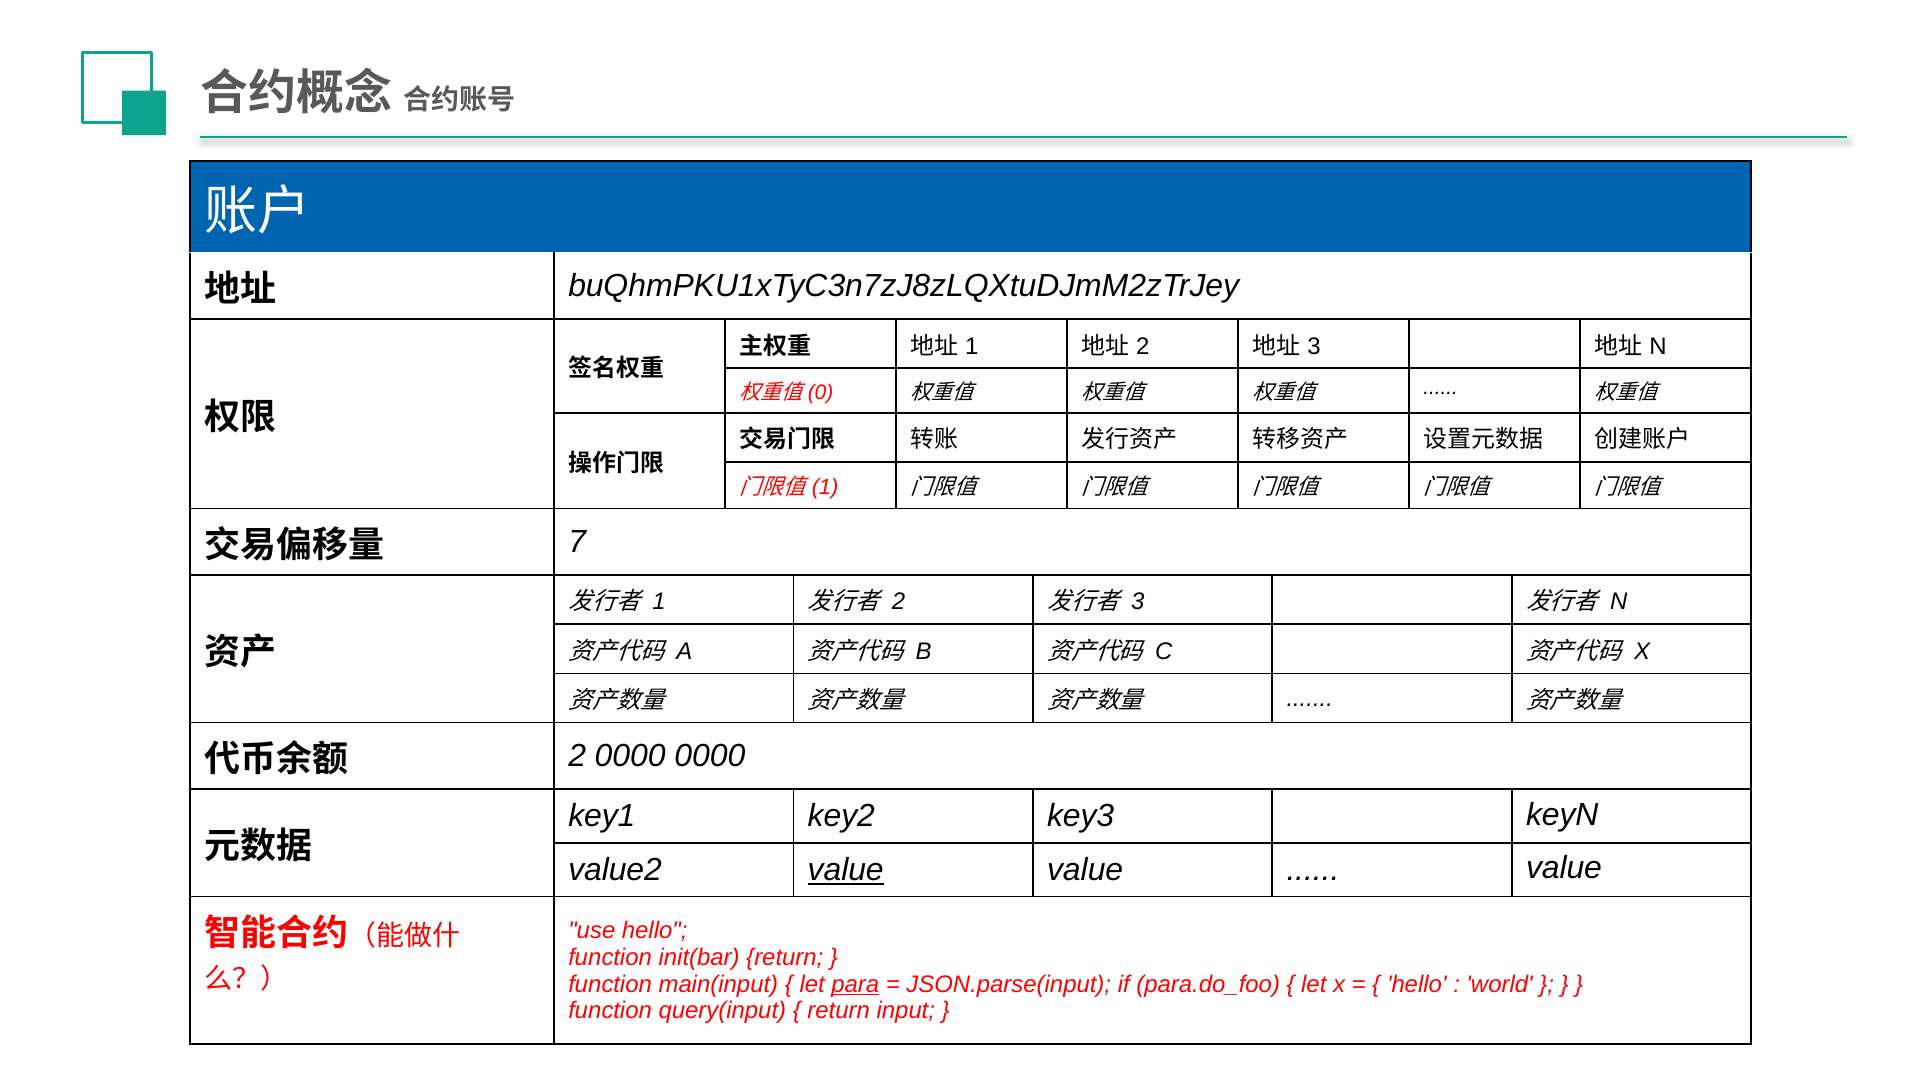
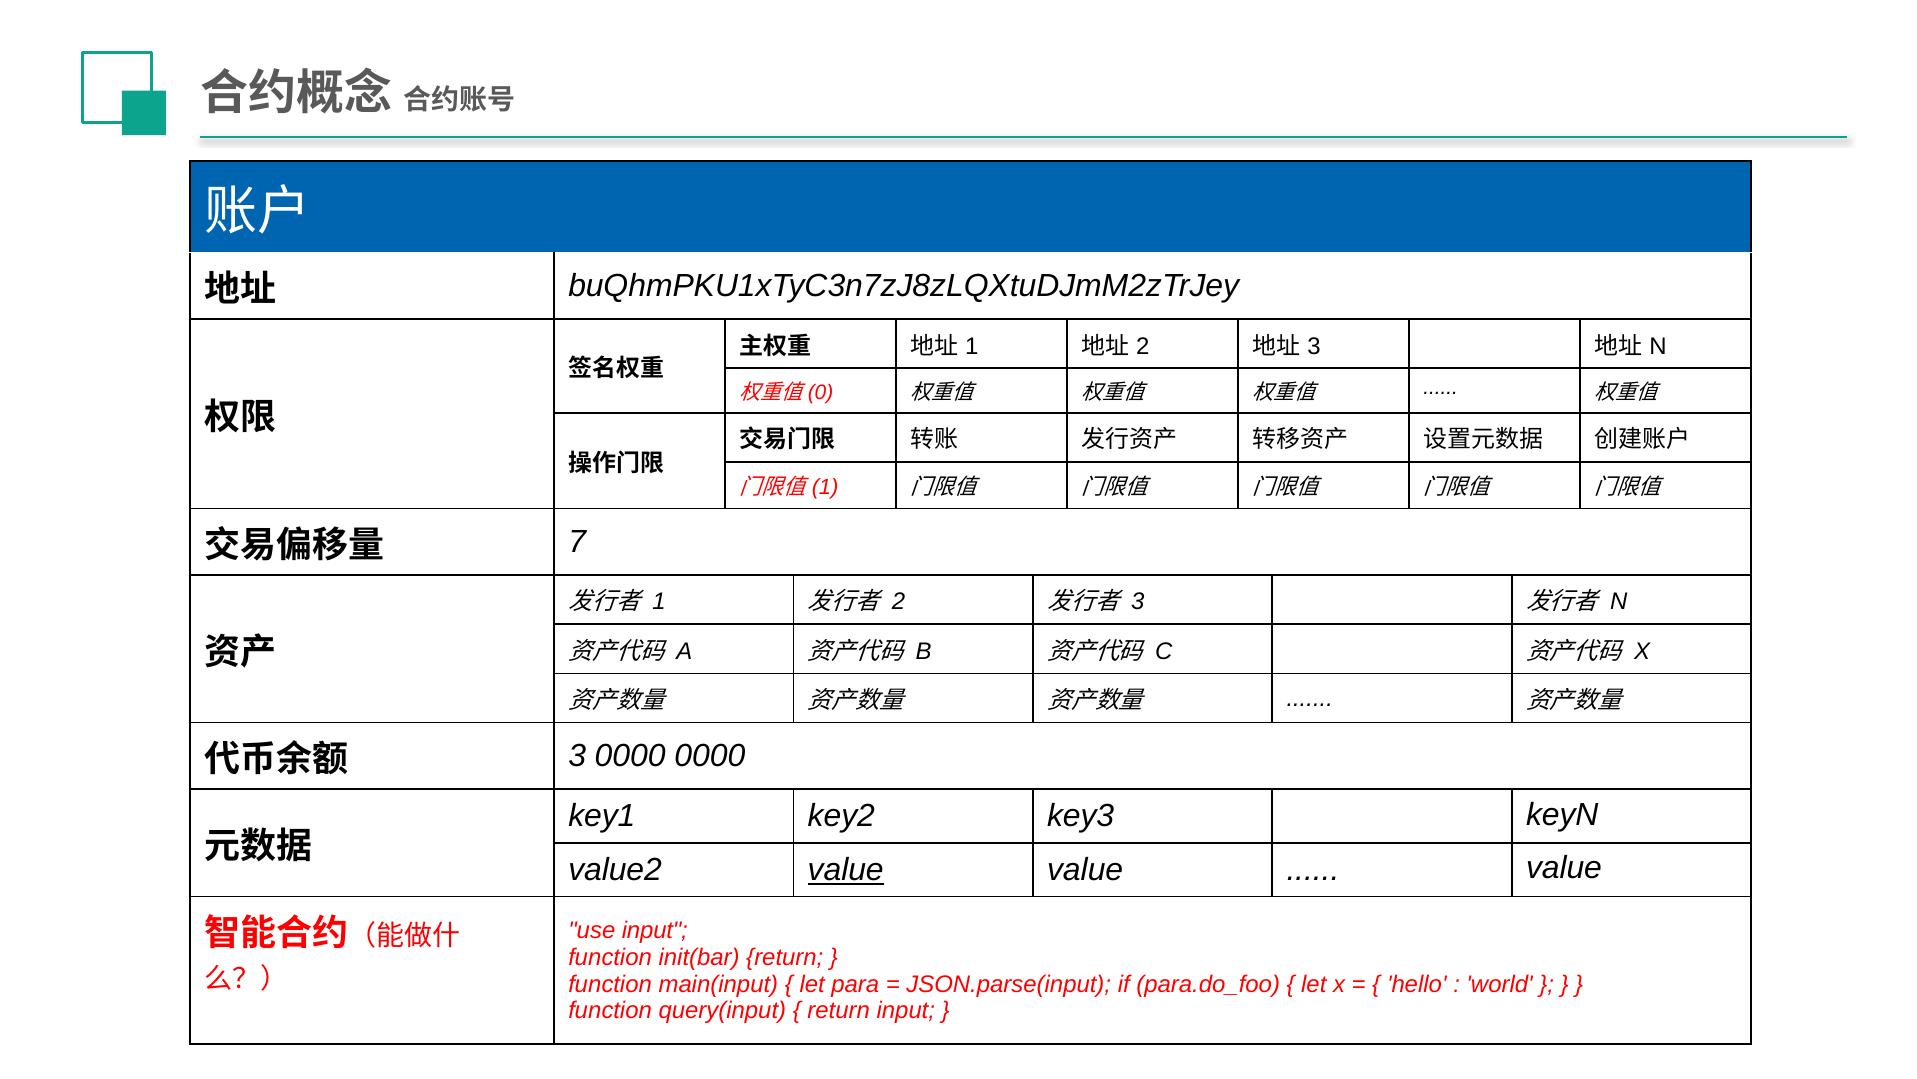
2 at (577, 756): 2 -> 3
use hello: hello -> input
para underline: present -> none
